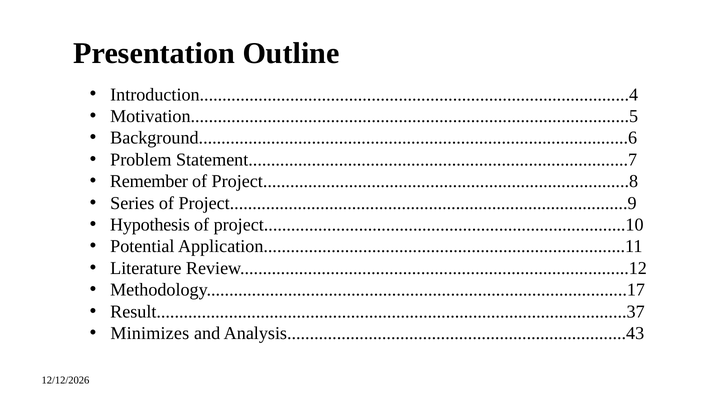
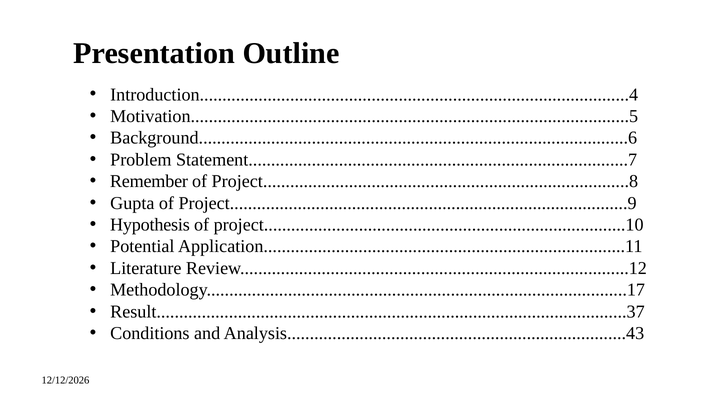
Series: Series -> Gupta
Minimizes: Minimizes -> Conditions
